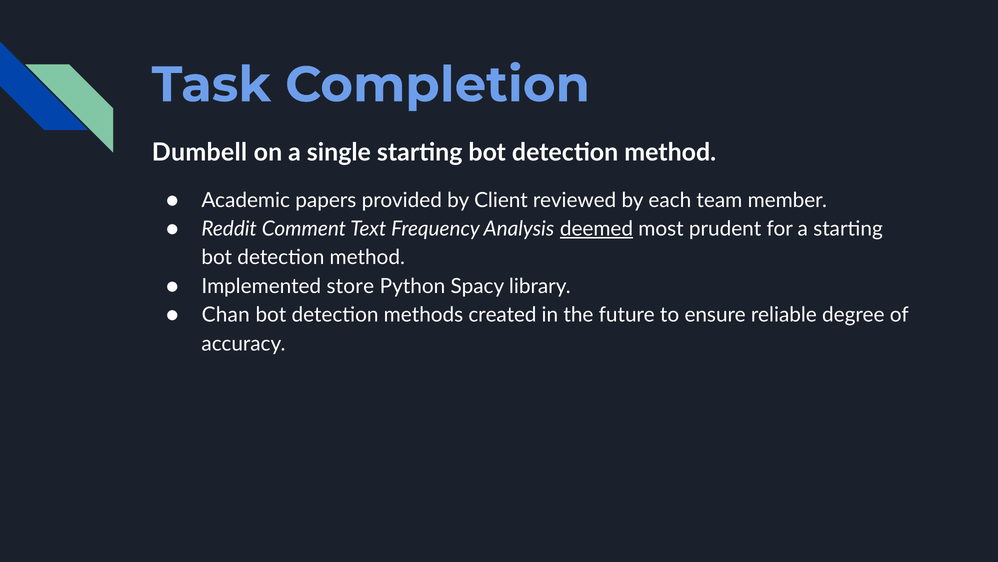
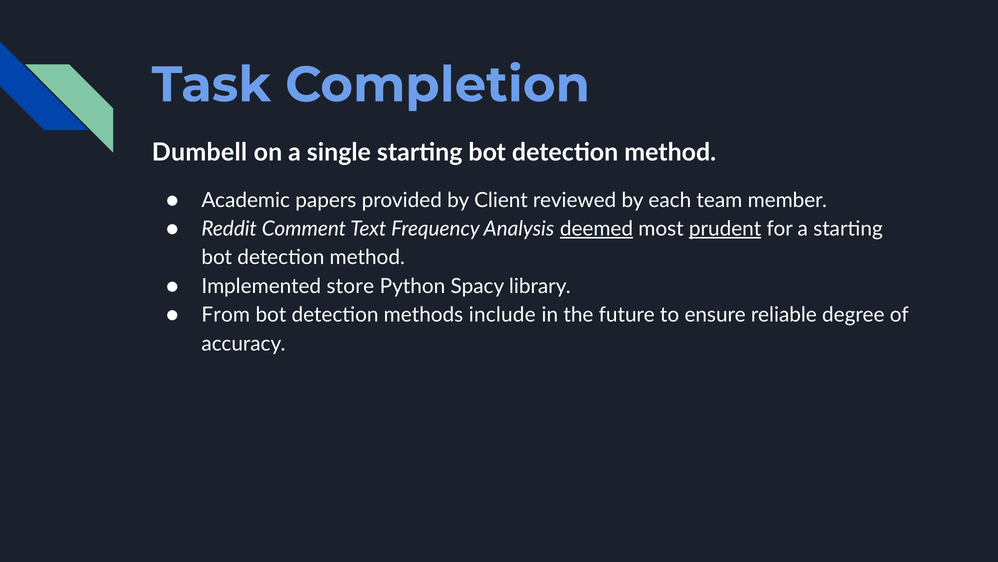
prudent underline: none -> present
Chan: Chan -> From
created: created -> include
